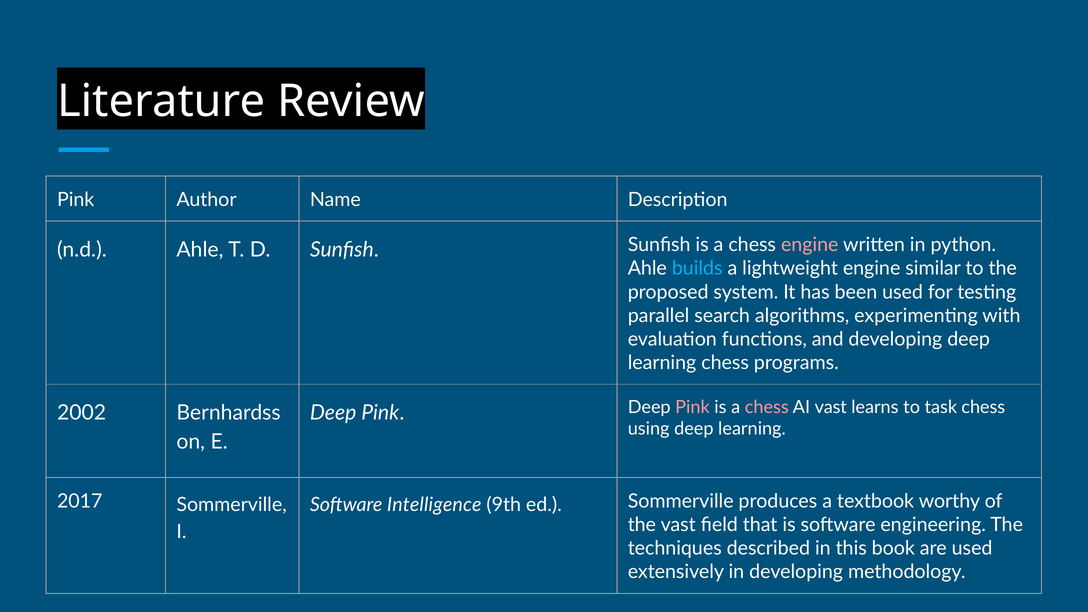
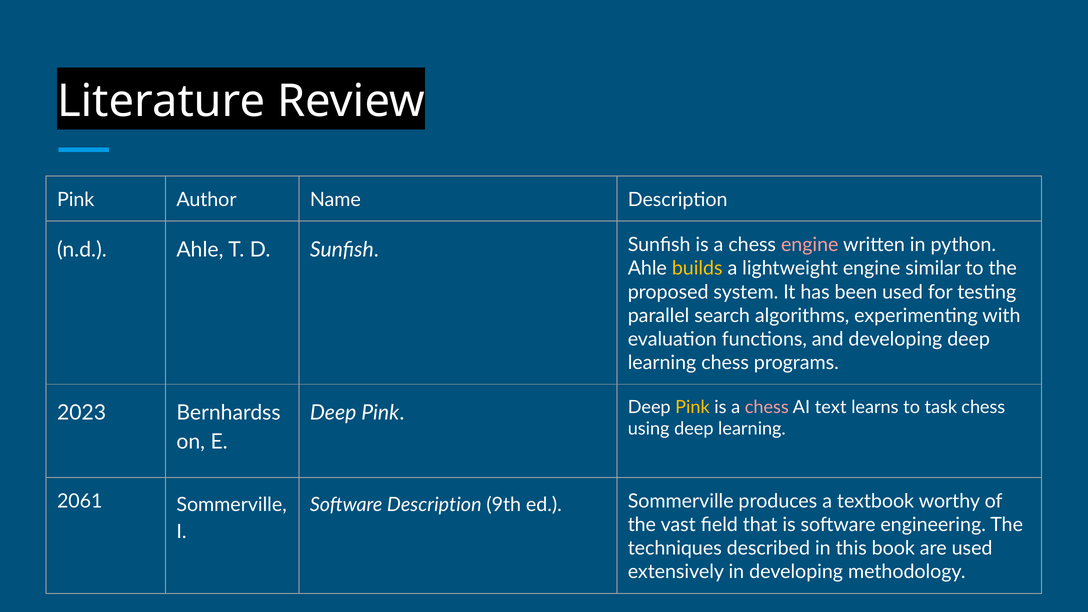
builds colour: light blue -> yellow
2002: 2002 -> 2023
Pink at (693, 407) colour: pink -> yellow
AI vast: vast -> text
2017: 2017 -> 2061
Software Intelligence: Intelligence -> Description
